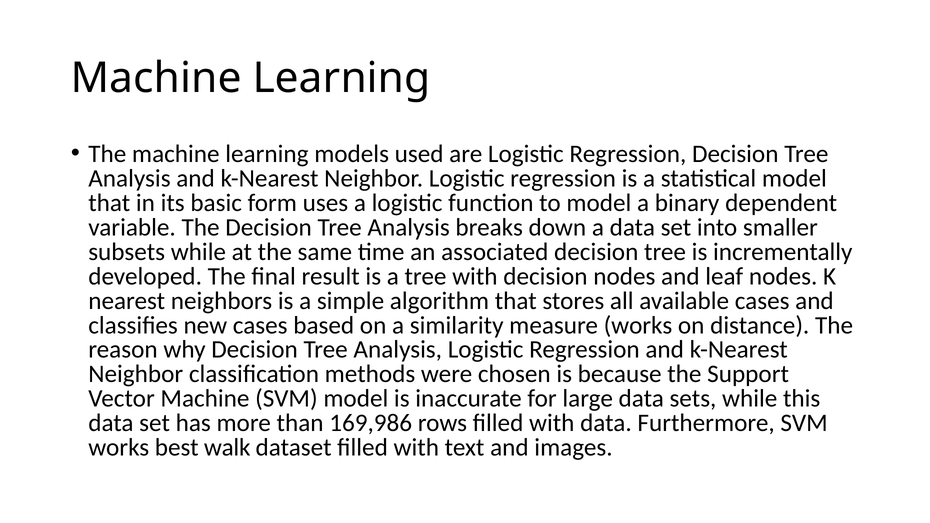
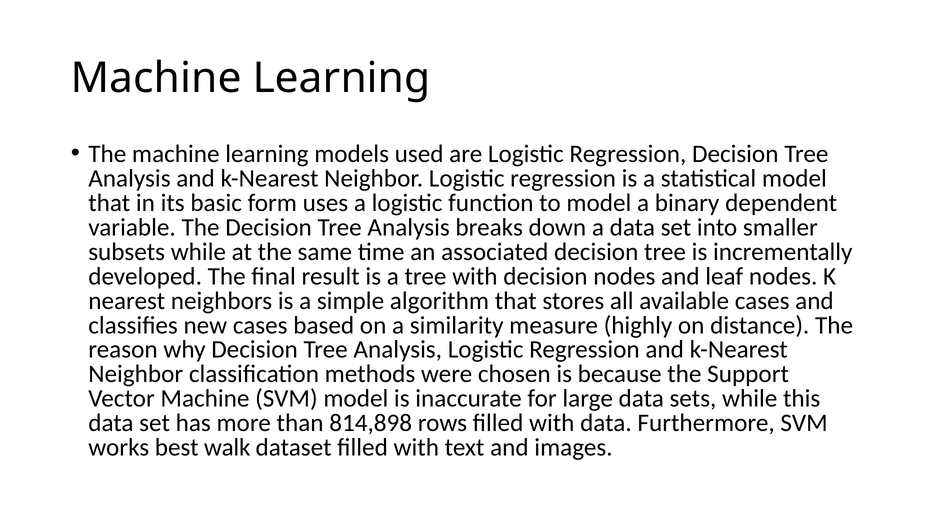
measure works: works -> highly
169,986: 169,986 -> 814,898
